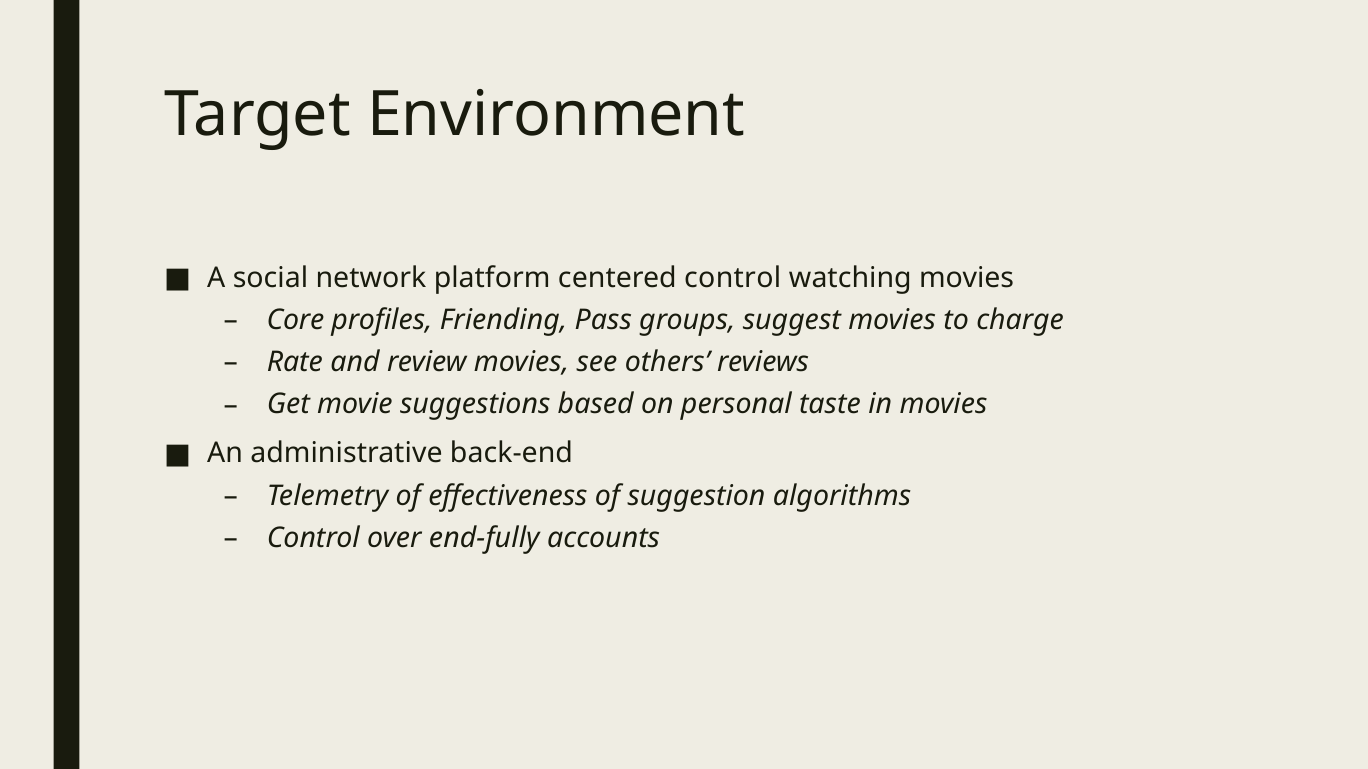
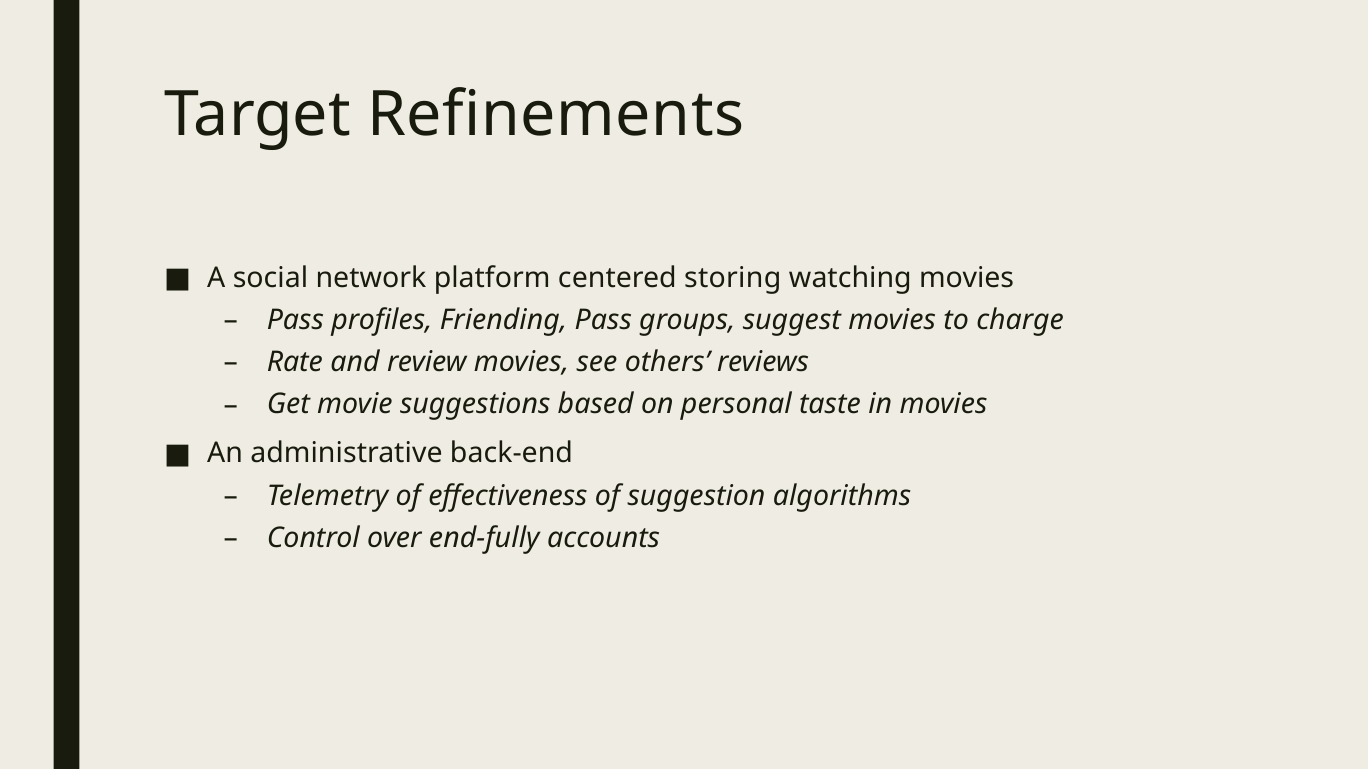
Environment: Environment -> Refinements
centered control: control -> storing
Core at (296, 320): Core -> Pass
